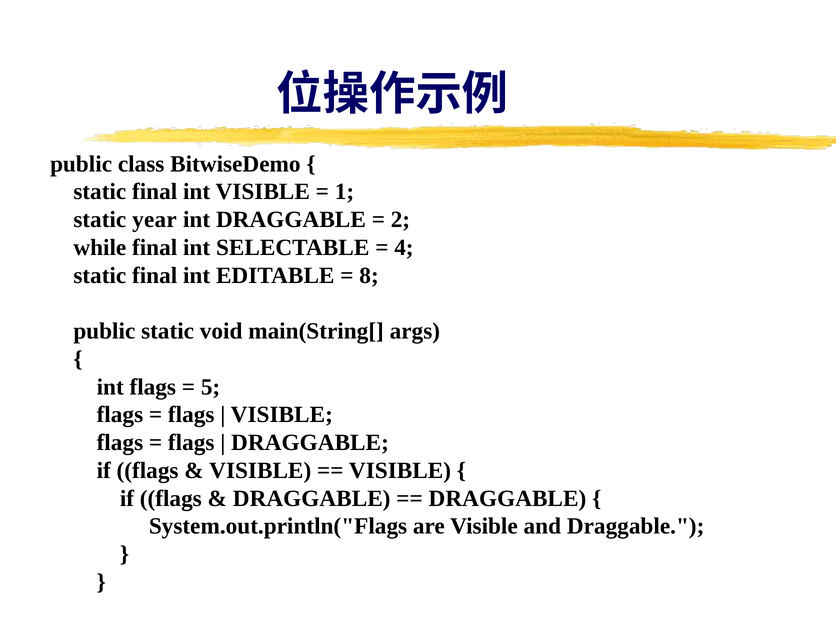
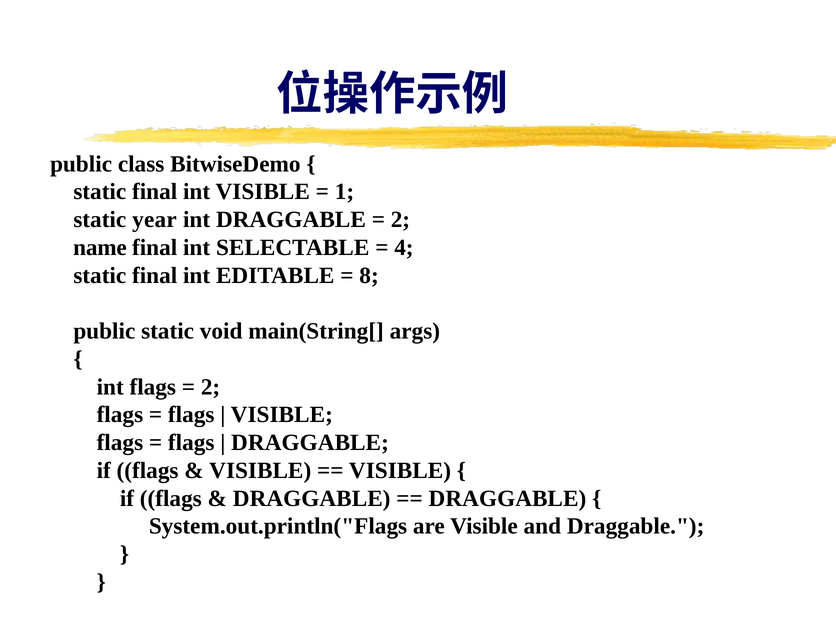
while: while -> name
5 at (211, 387): 5 -> 2
